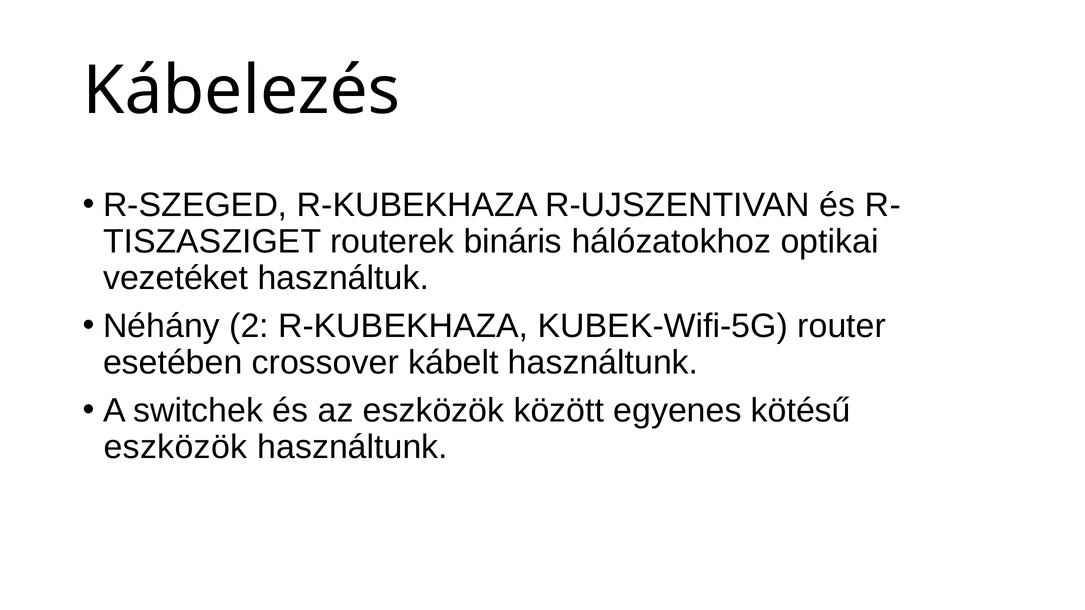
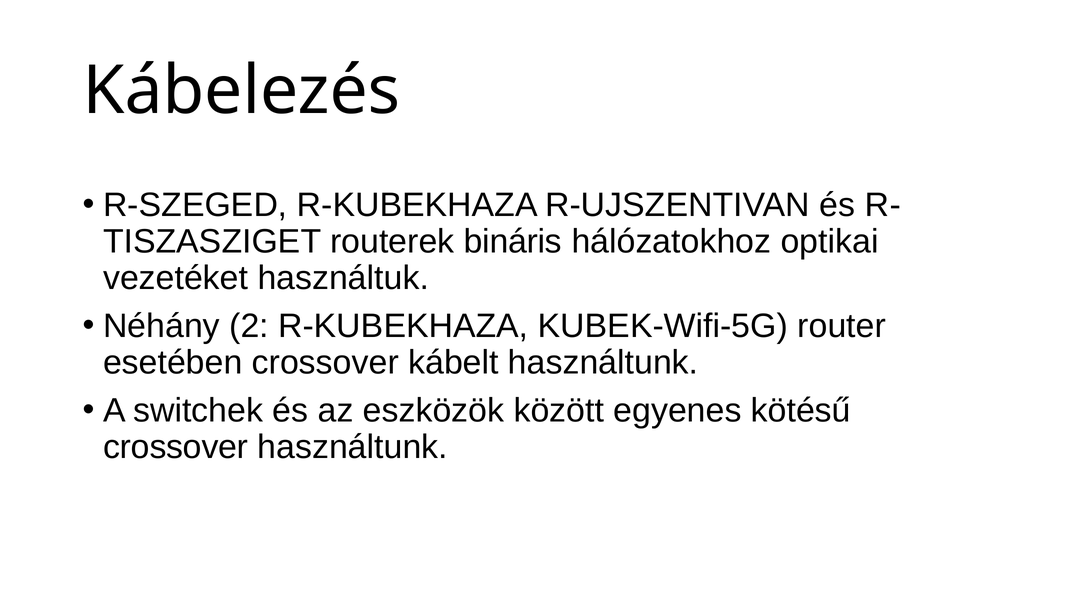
eszközök at (175, 447): eszközök -> crossover
